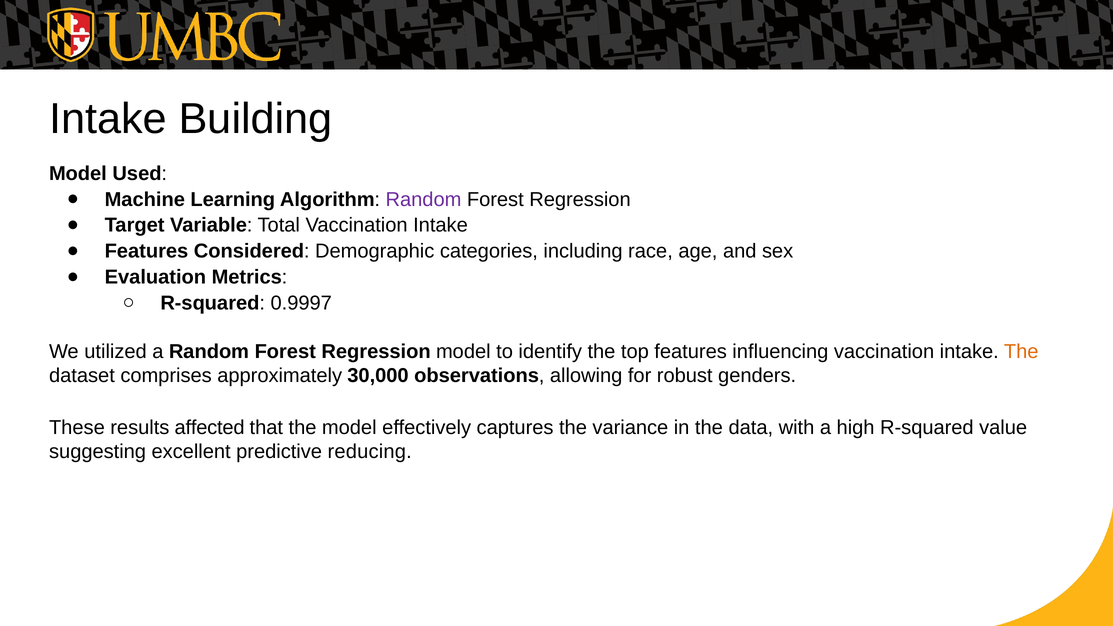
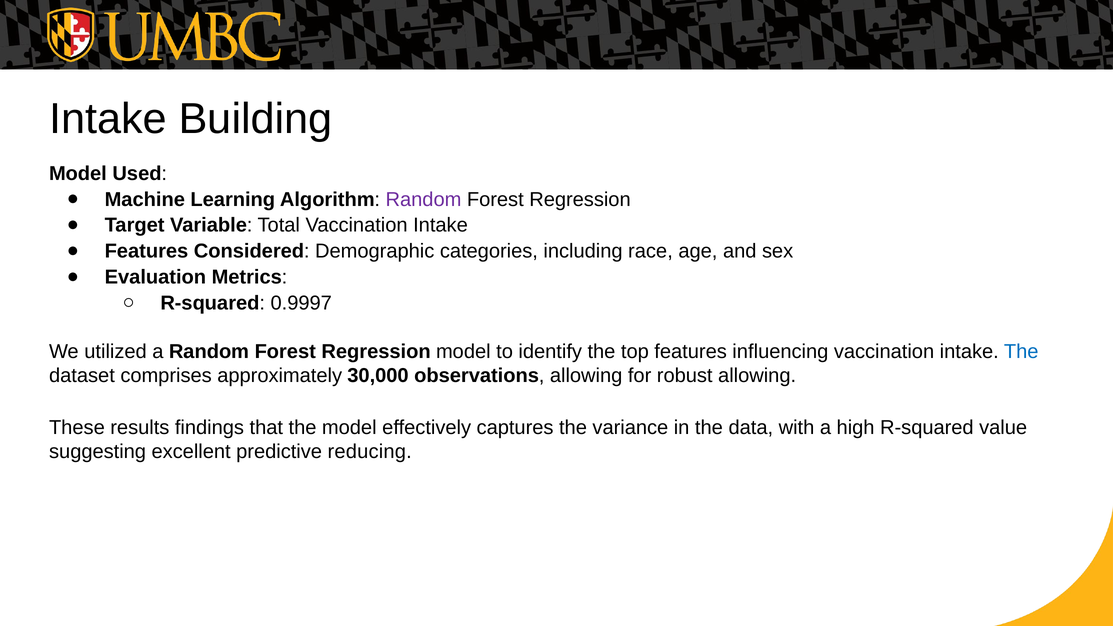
The at (1021, 352) colour: orange -> blue
robust genders: genders -> allowing
affected: affected -> findings
